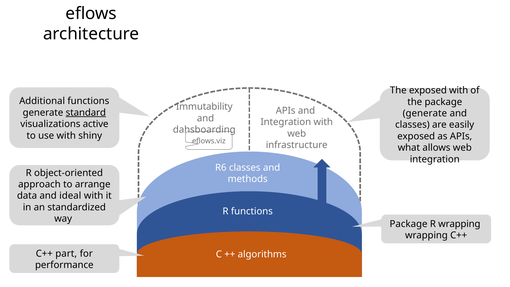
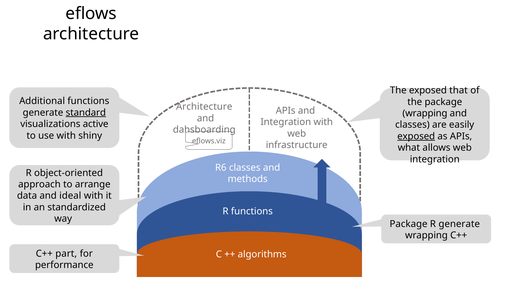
exposed with: with -> that
Immutability at (204, 107): Immutability -> Architecture
generate at (425, 113): generate -> wrapping
exposed at (416, 136) underline: none -> present
R wrapping: wrapping -> generate
